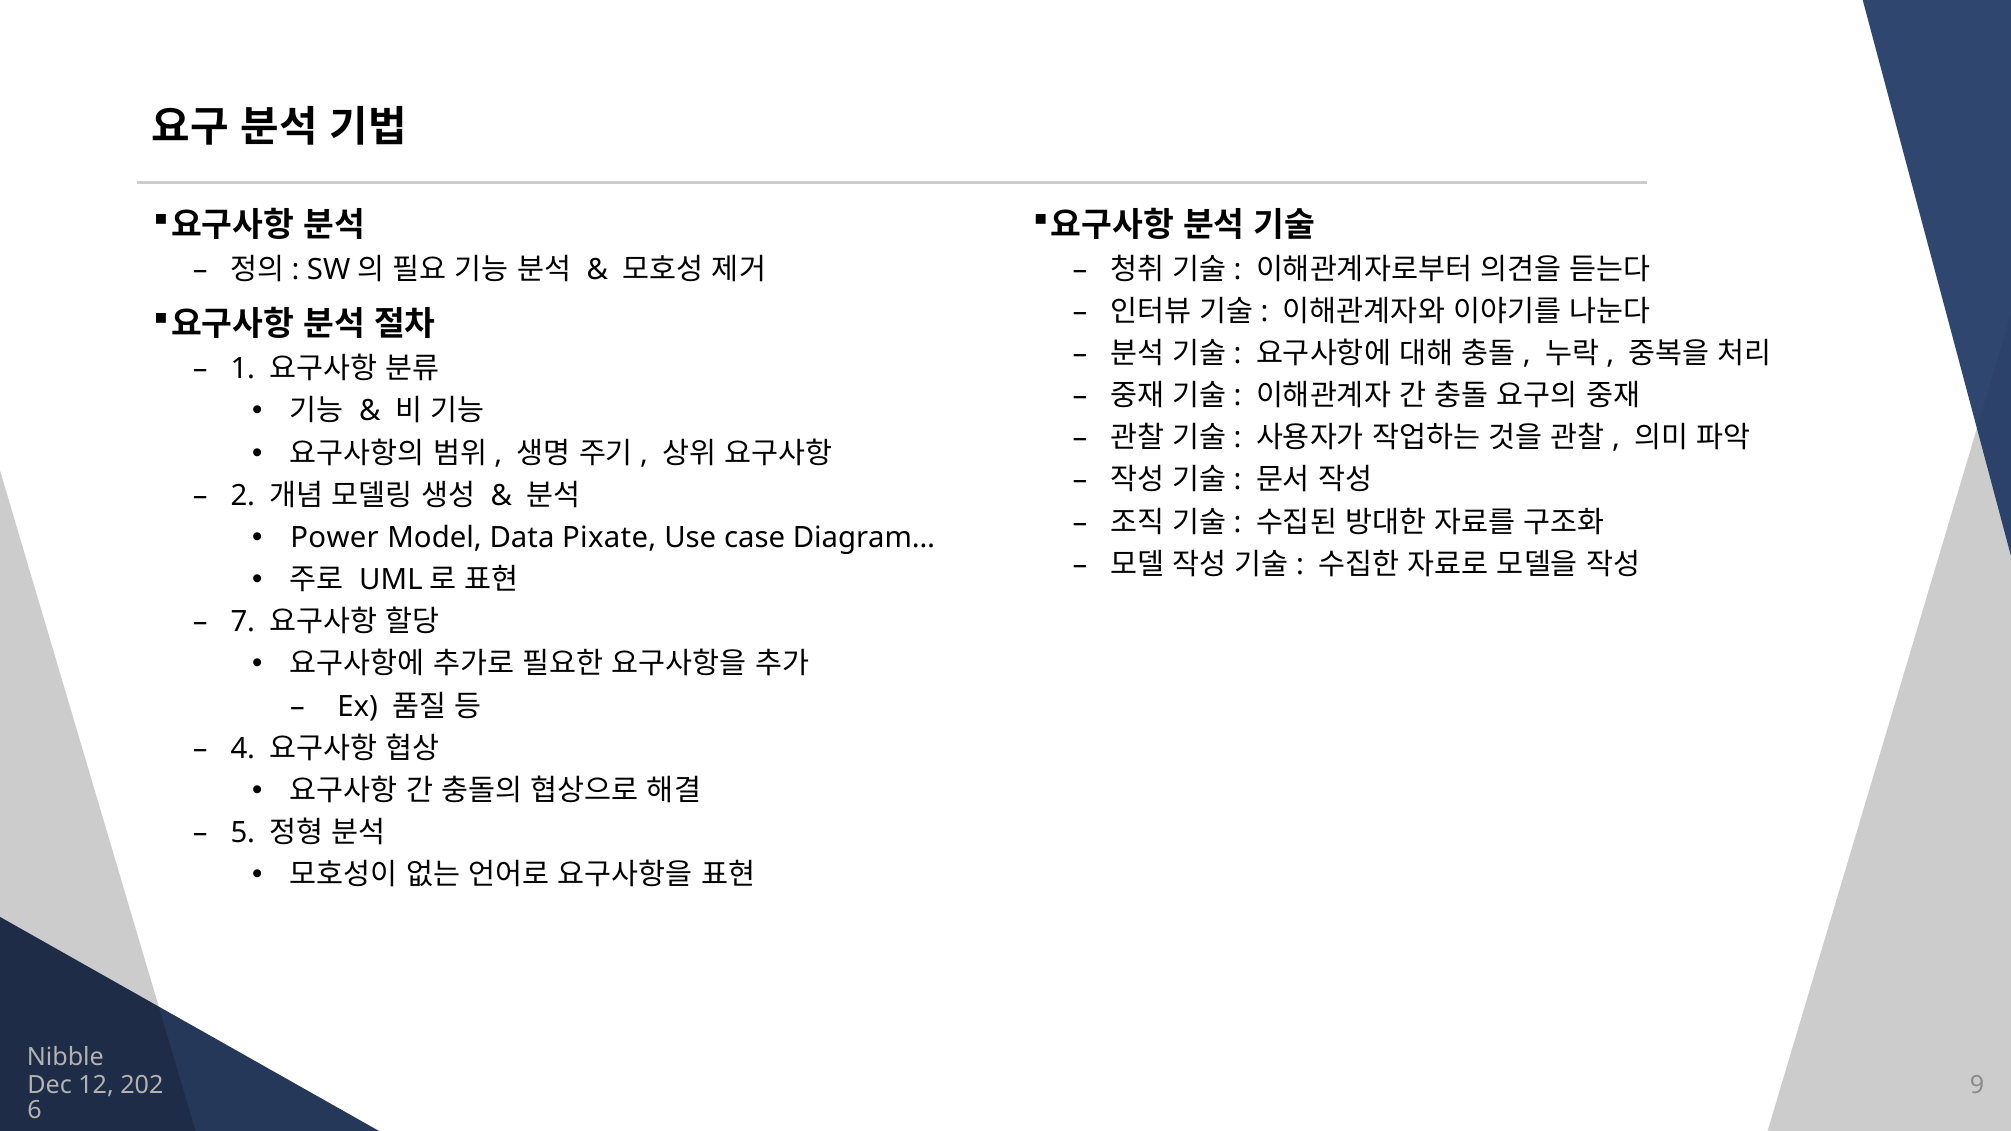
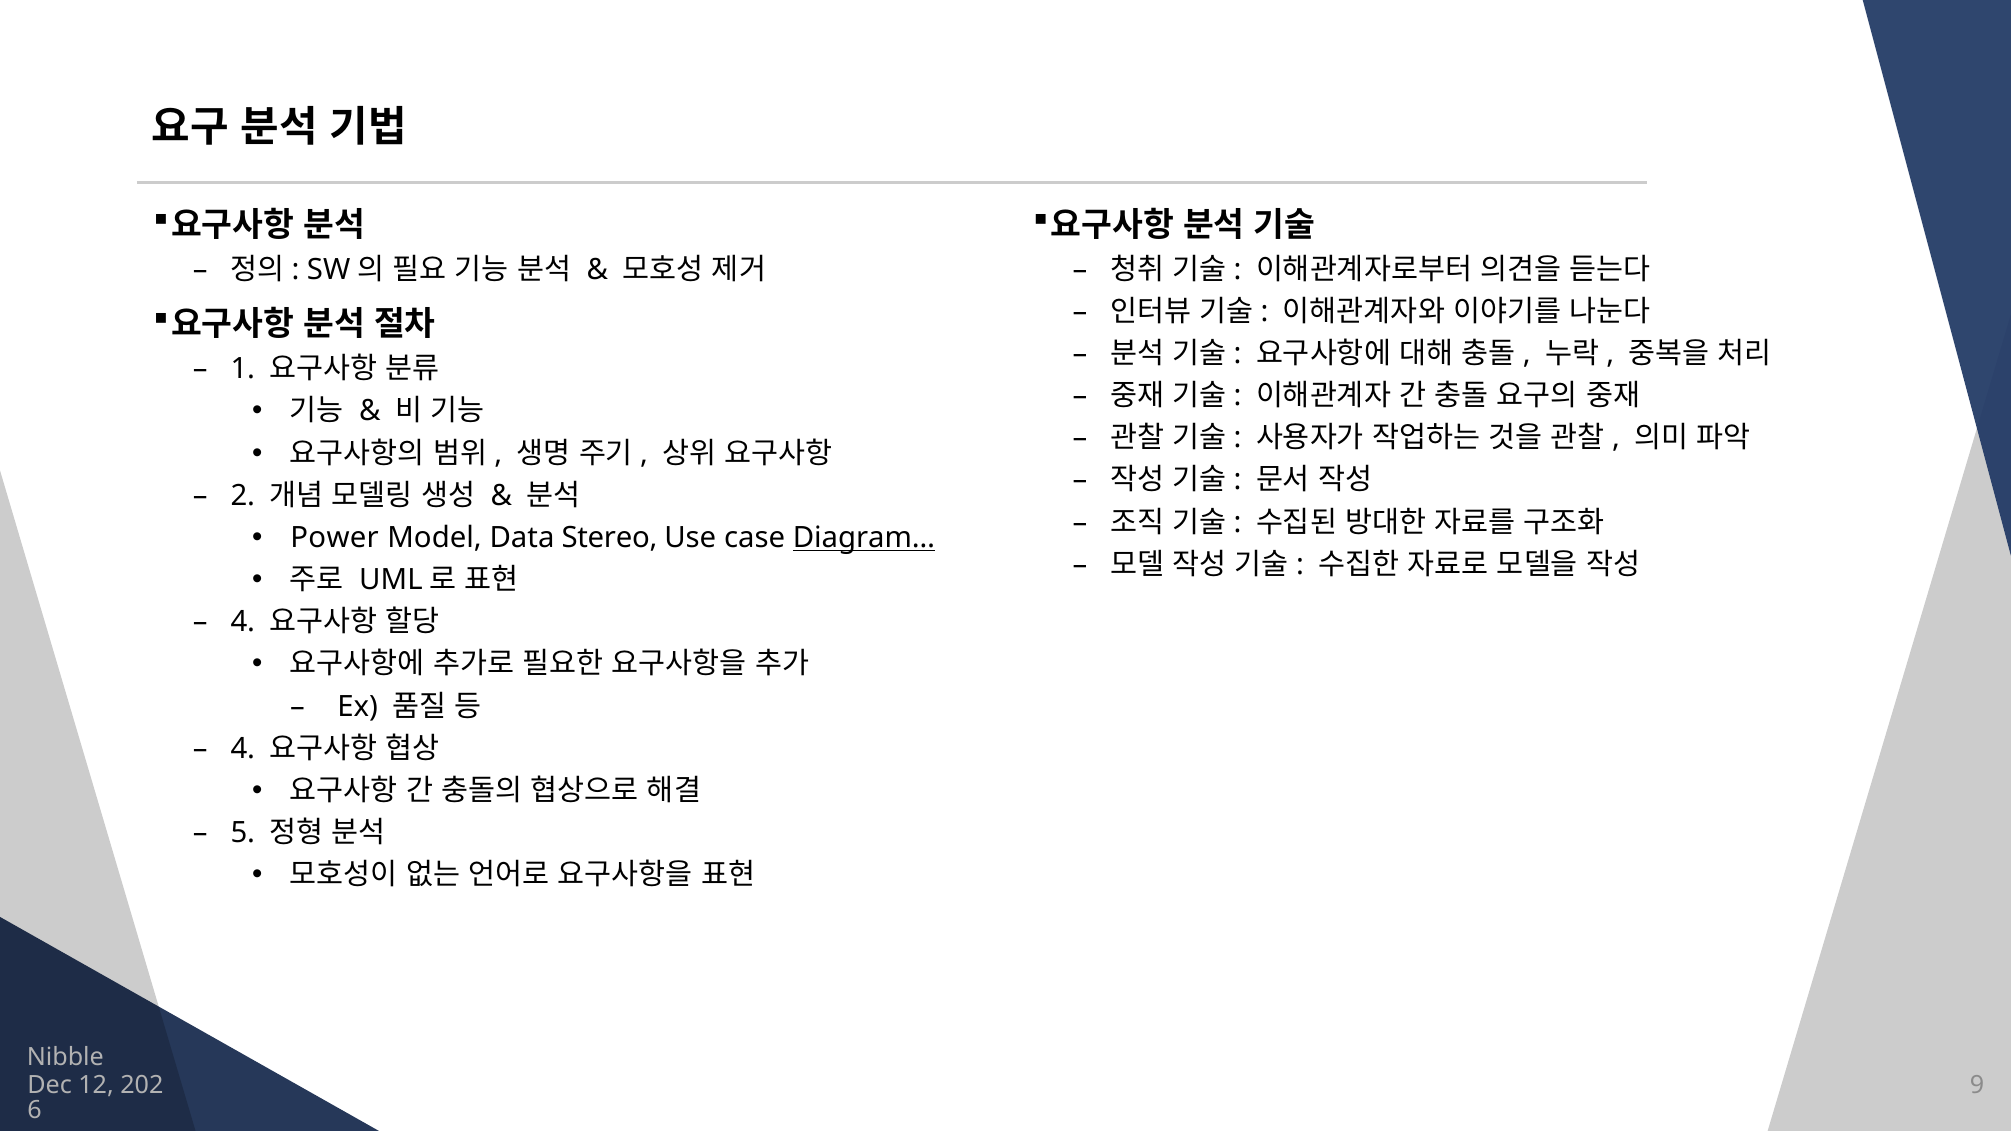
Pixate: Pixate -> Stereo
Diagram… underline: none -> present
7 at (243, 622): 7 -> 4
